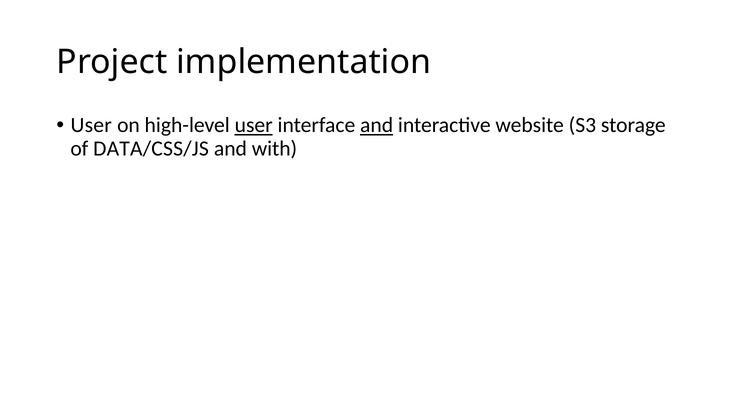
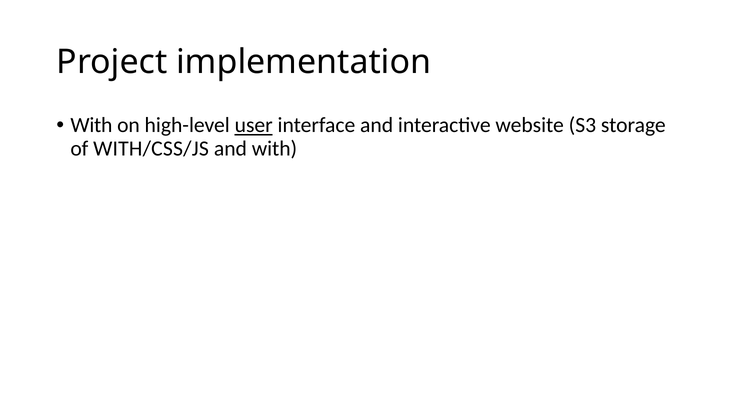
User at (91, 125): User -> With
and at (377, 125) underline: present -> none
DATA/CSS/JS: DATA/CSS/JS -> WITH/CSS/JS
